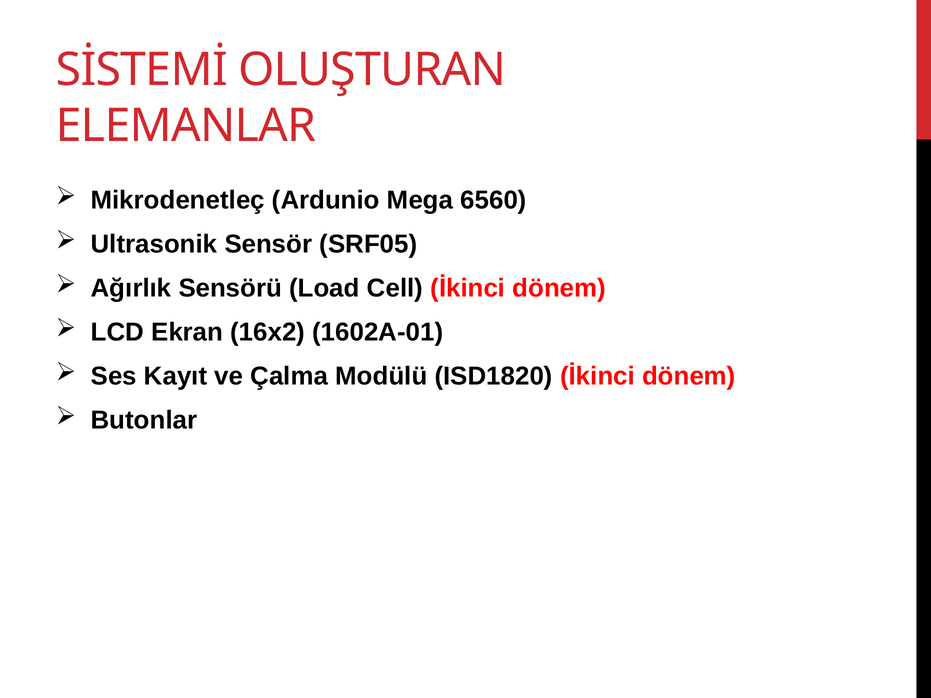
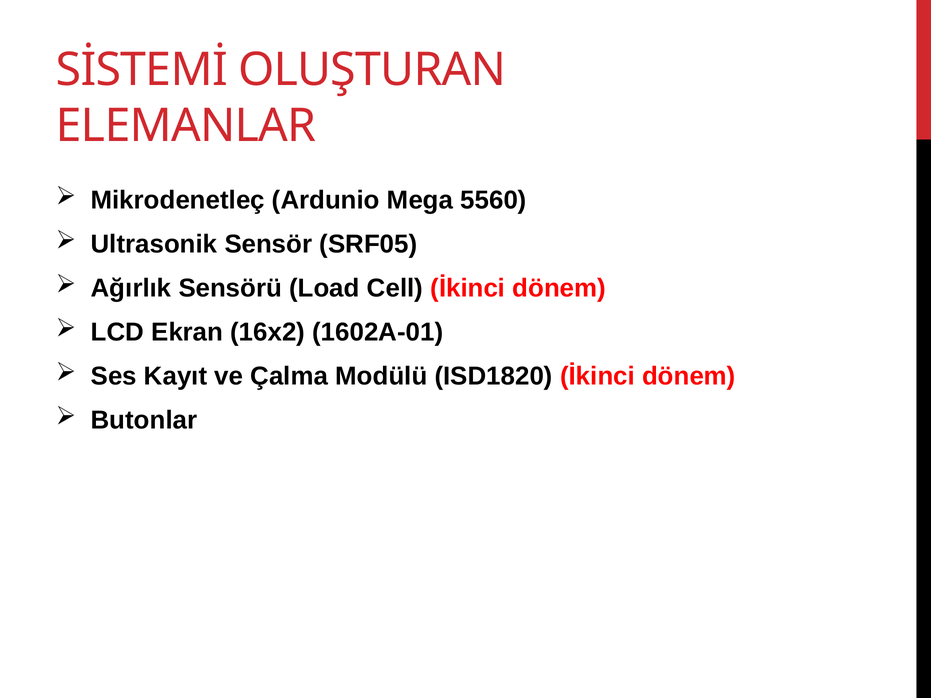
6560: 6560 -> 5560
